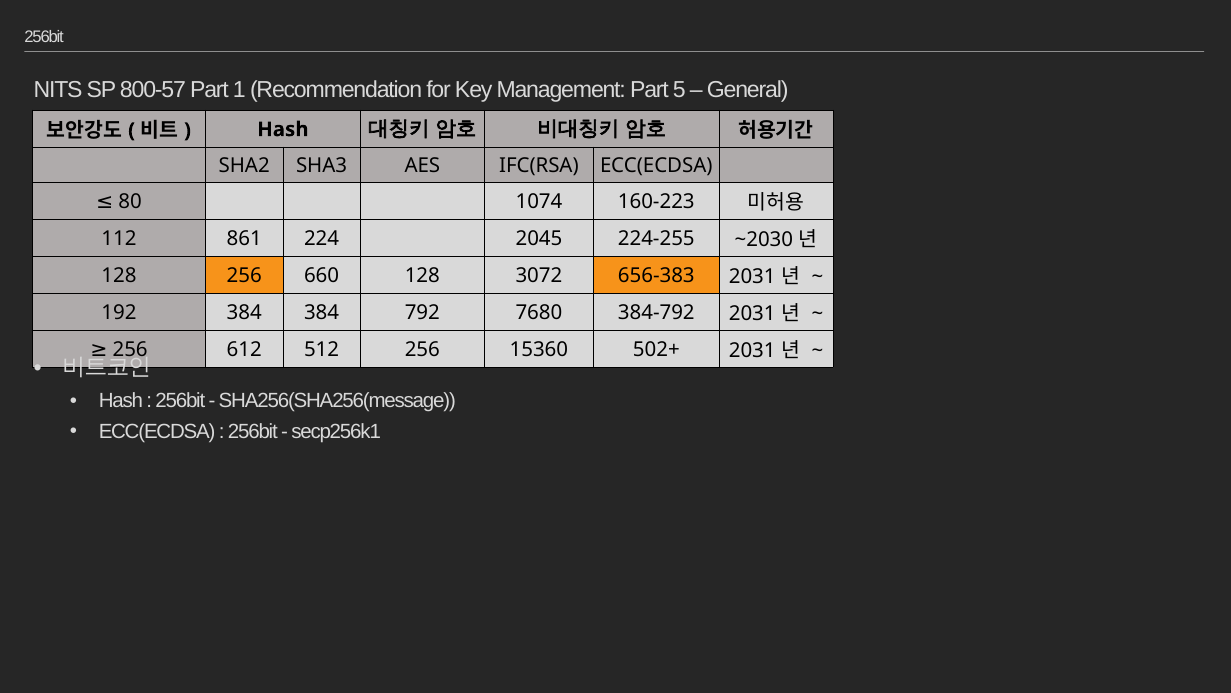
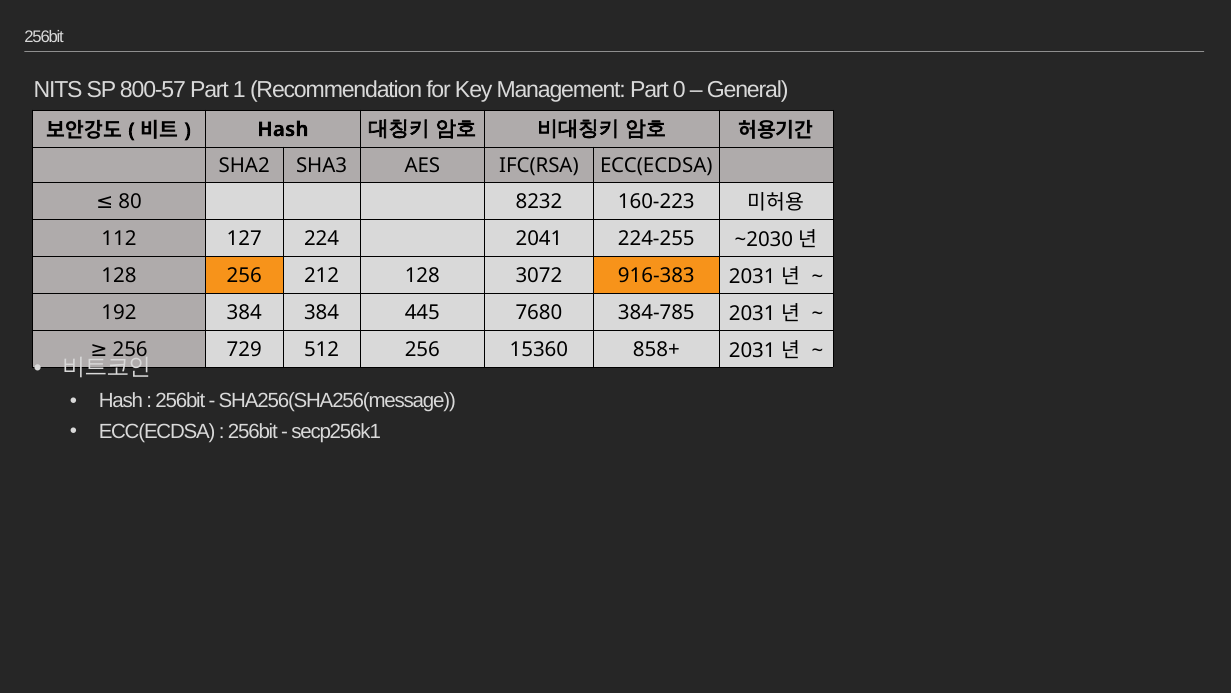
5: 5 -> 0
1074: 1074 -> 8232
861: 861 -> 127
2045: 2045 -> 2041
660: 660 -> 212
656-383: 656-383 -> 916-383
792: 792 -> 445
384-792: 384-792 -> 384-785
612: 612 -> 729
502+: 502+ -> 858+
